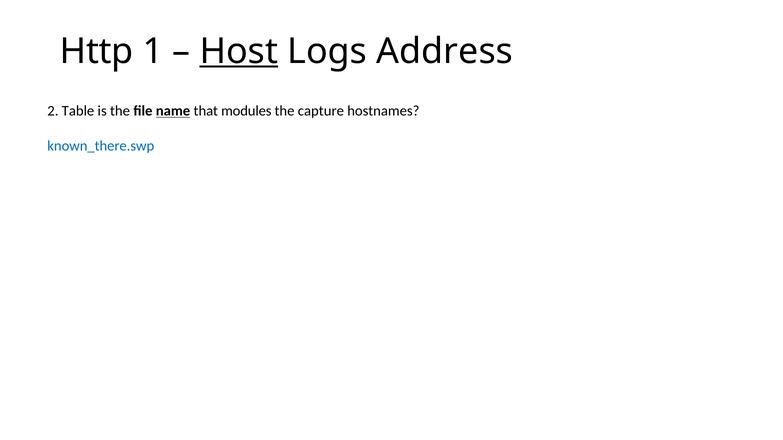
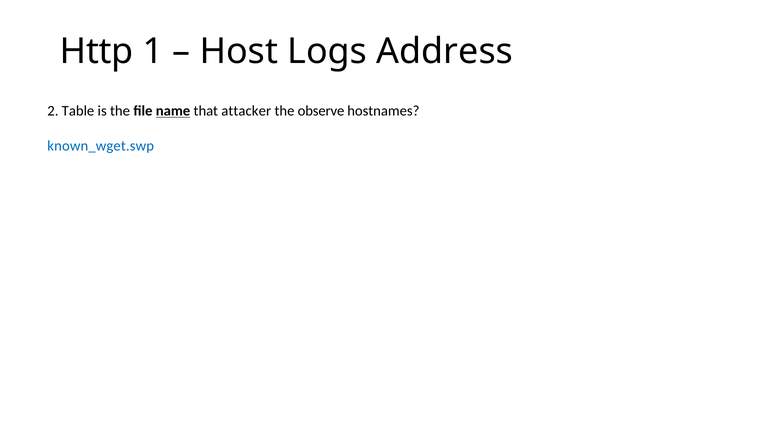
Host underline: present -> none
modules: modules -> attacker
capture: capture -> observe
known_there.swp: known_there.swp -> known_wget.swp
